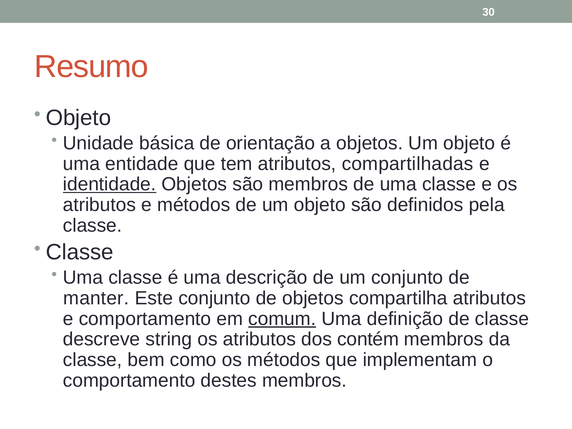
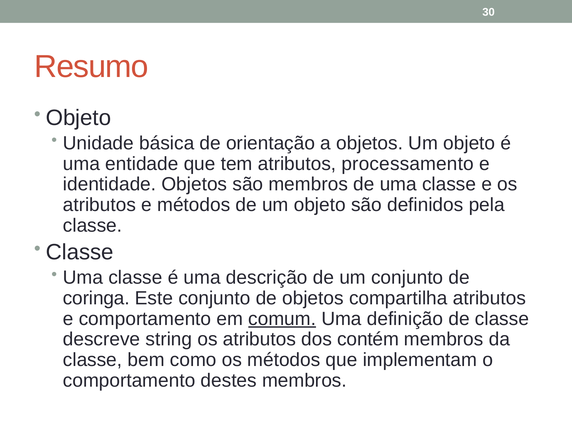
compartilhadas: compartilhadas -> processamento
identidade underline: present -> none
manter: manter -> coringa
